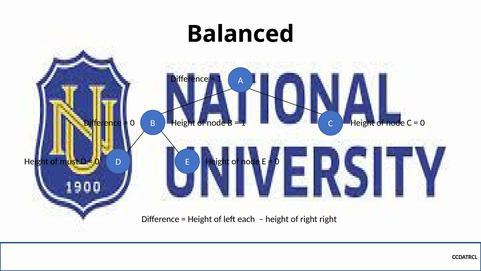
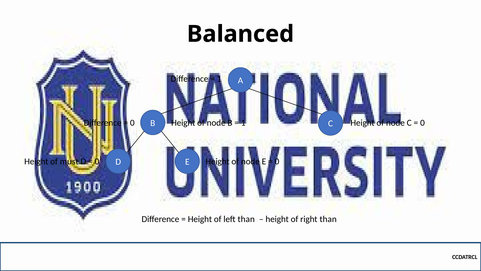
left each: each -> than
right right: right -> than
